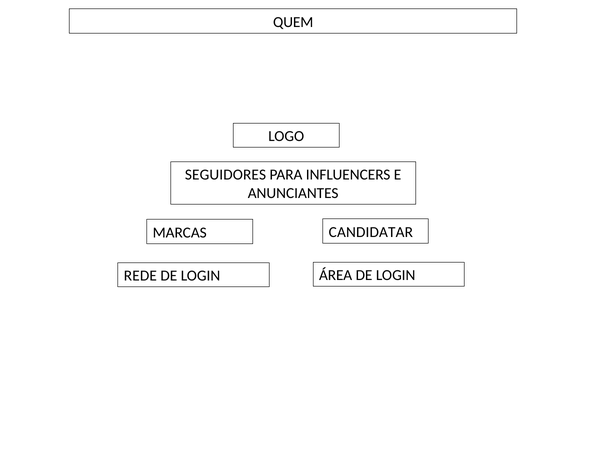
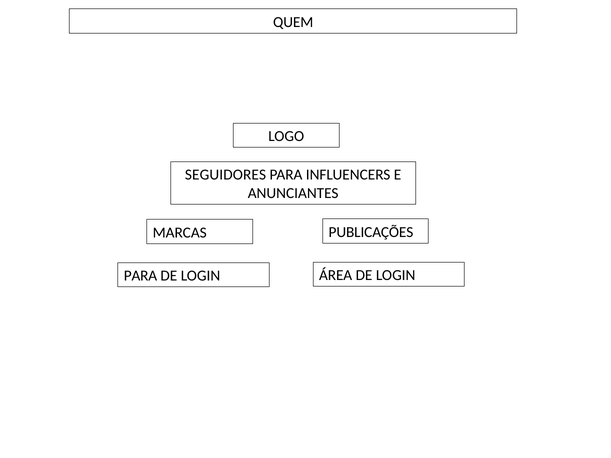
CANDIDATAR: CANDIDATAR -> PUBLICAÇÕES
REDE at (140, 276): REDE -> PARA
